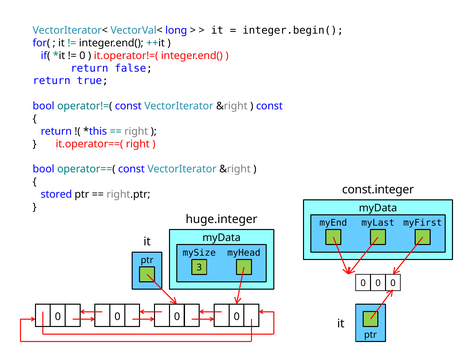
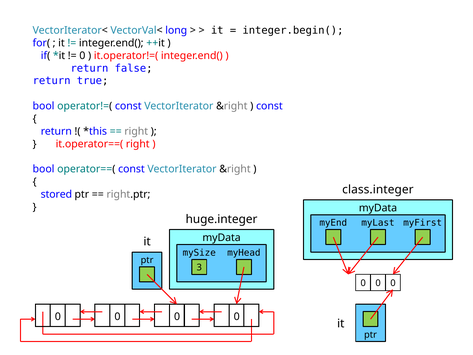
const.integer: const.integer -> class.integer
